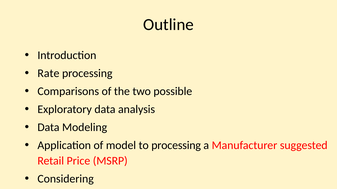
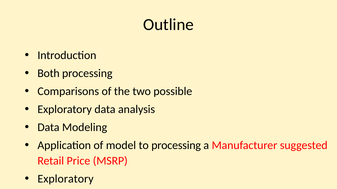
Rate: Rate -> Both
Considering at (66, 179): Considering -> Exploratory
